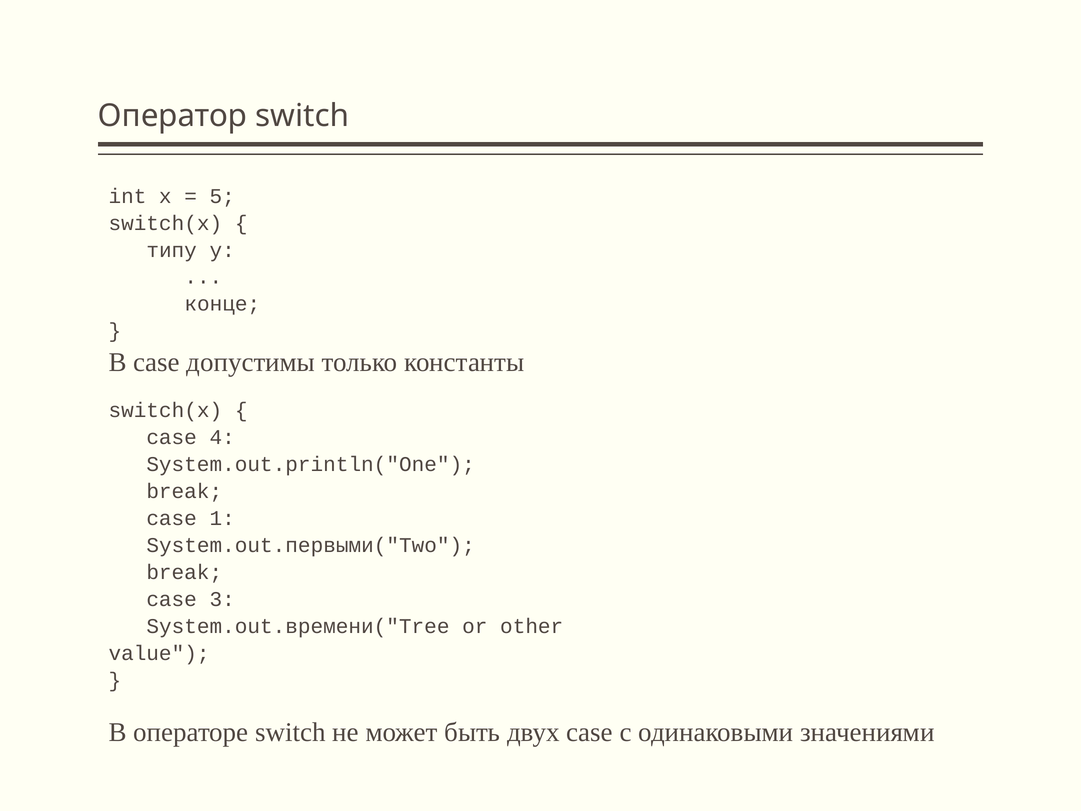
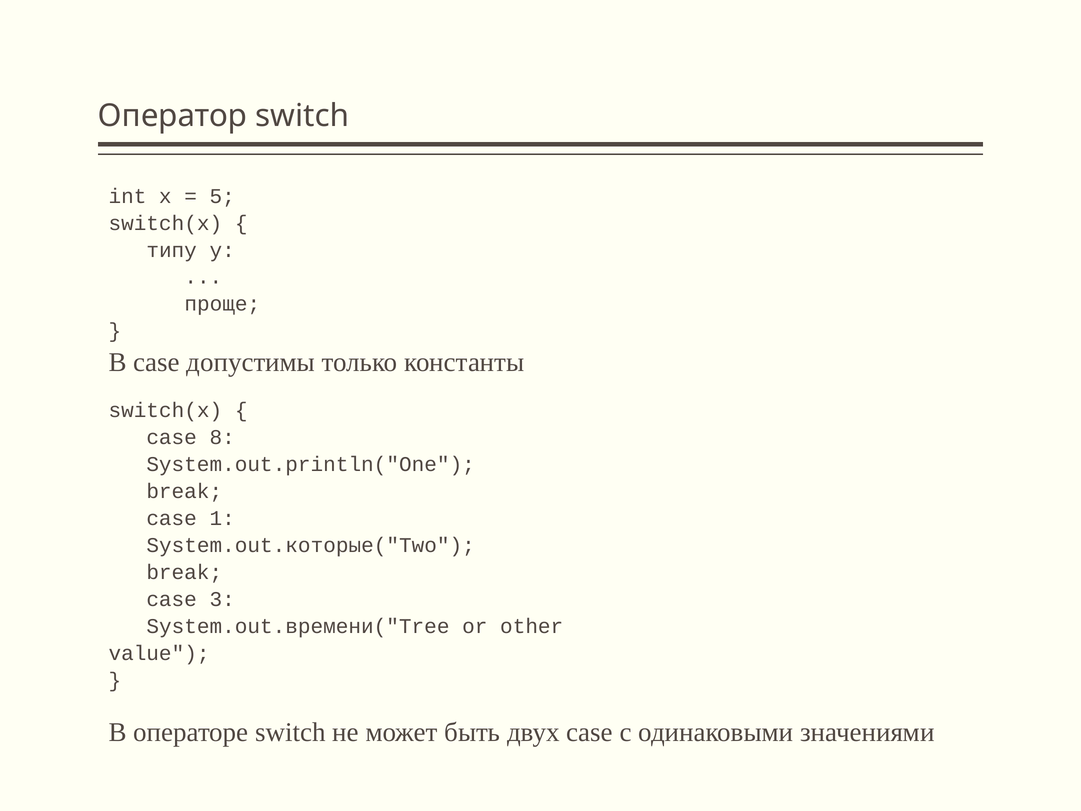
конце: конце -> проще
4: 4 -> 8
System.out.первыми("Two: System.out.первыми("Two -> System.out.которые("Two
